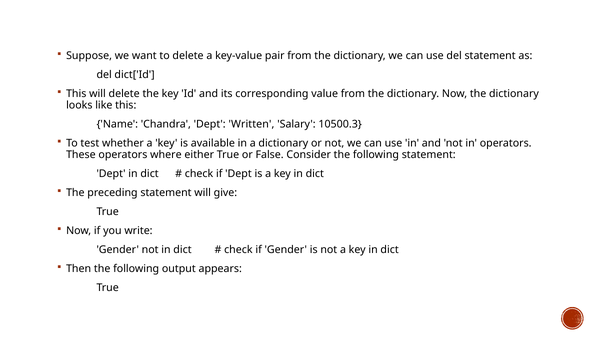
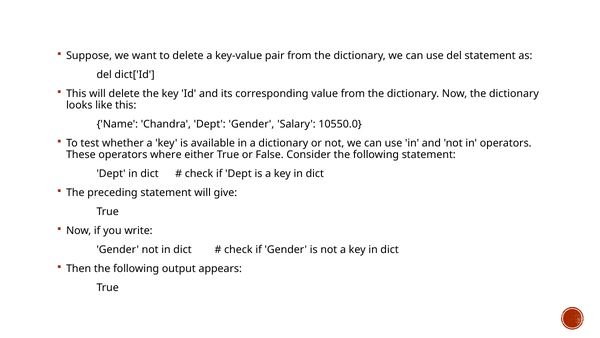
Dept Written: Written -> Gender
10500.3: 10500.3 -> 10550.0
